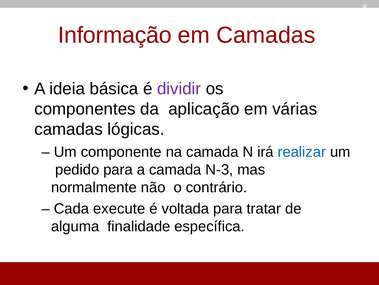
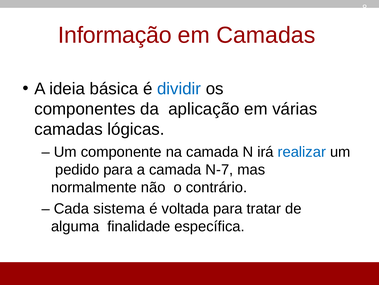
dividir colour: purple -> blue
N-3: N-3 -> N-7
execute: execute -> sistema
